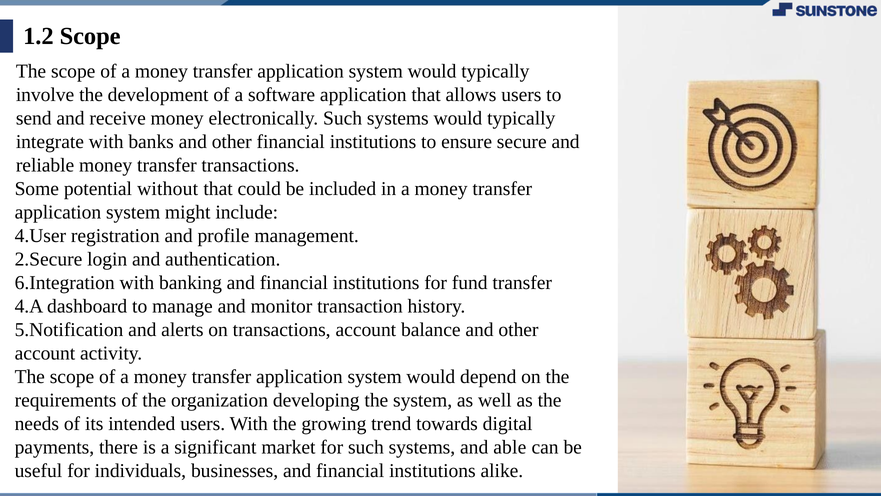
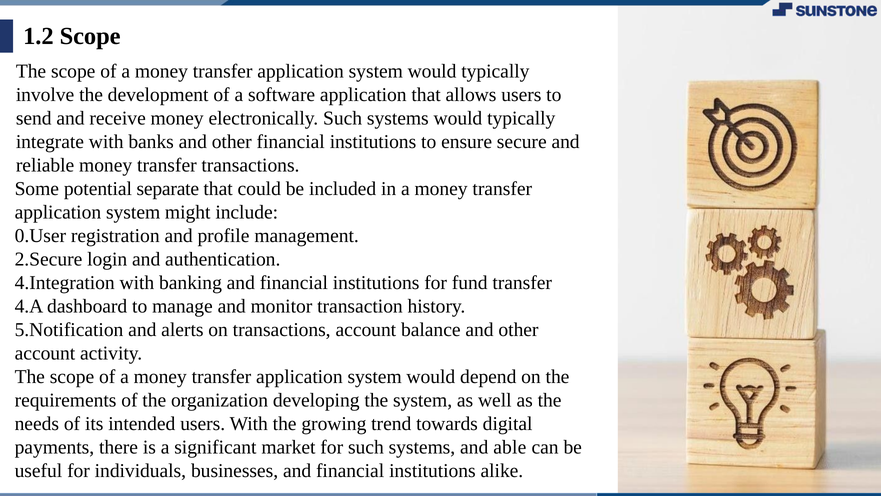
without: without -> separate
4.User: 4.User -> 0.User
6.Integration: 6.Integration -> 4.Integration
